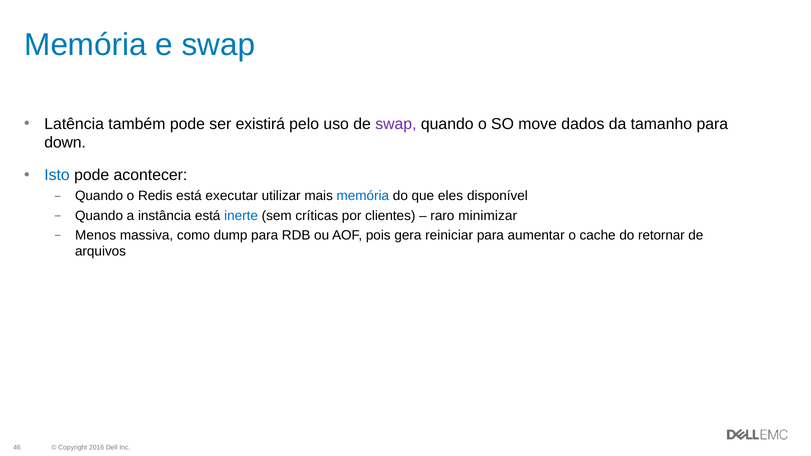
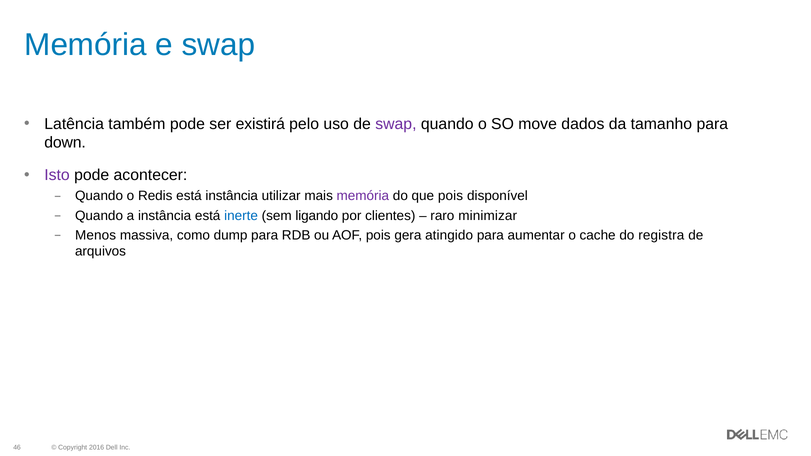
Isto colour: blue -> purple
está executar: executar -> instância
memória at (363, 196) colour: blue -> purple
que eles: eles -> pois
críticas: críticas -> ligando
reiniciar: reiniciar -> atingido
retornar: retornar -> registra
